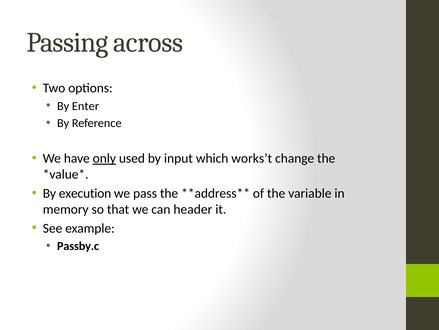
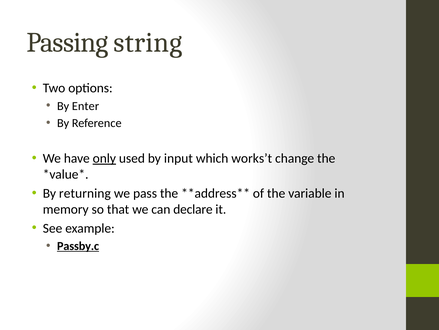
across: across -> string
execution: execution -> returning
header: header -> declare
Passby.c underline: none -> present
